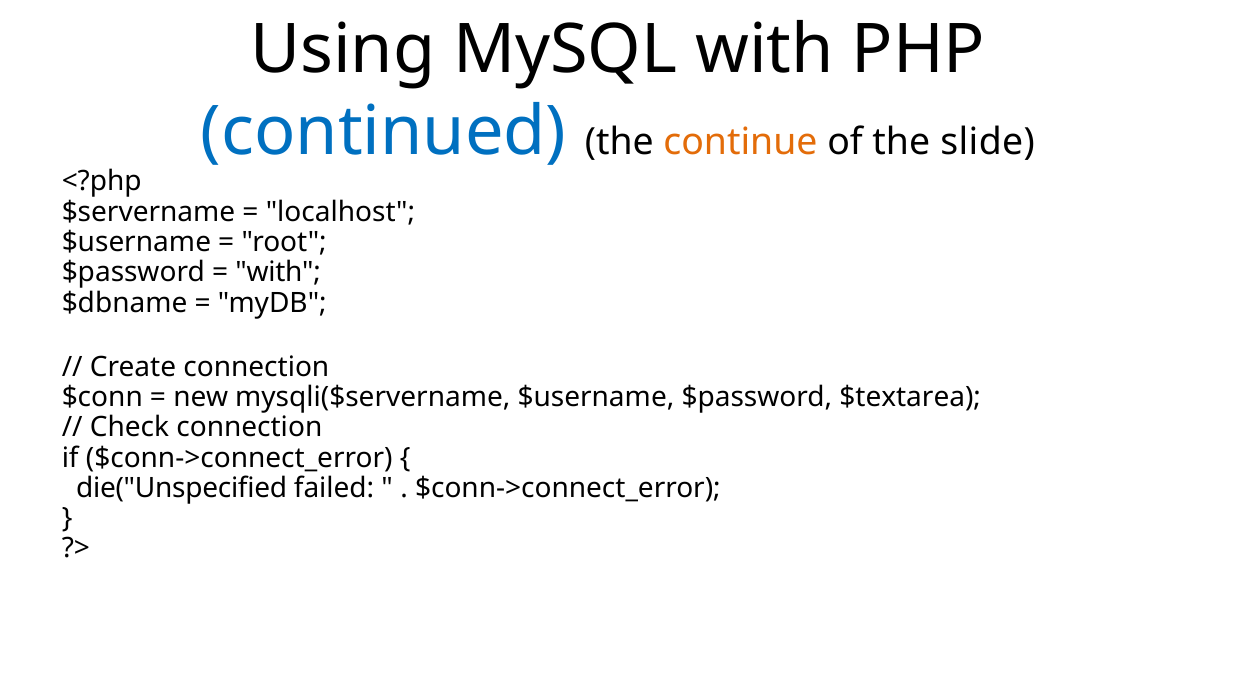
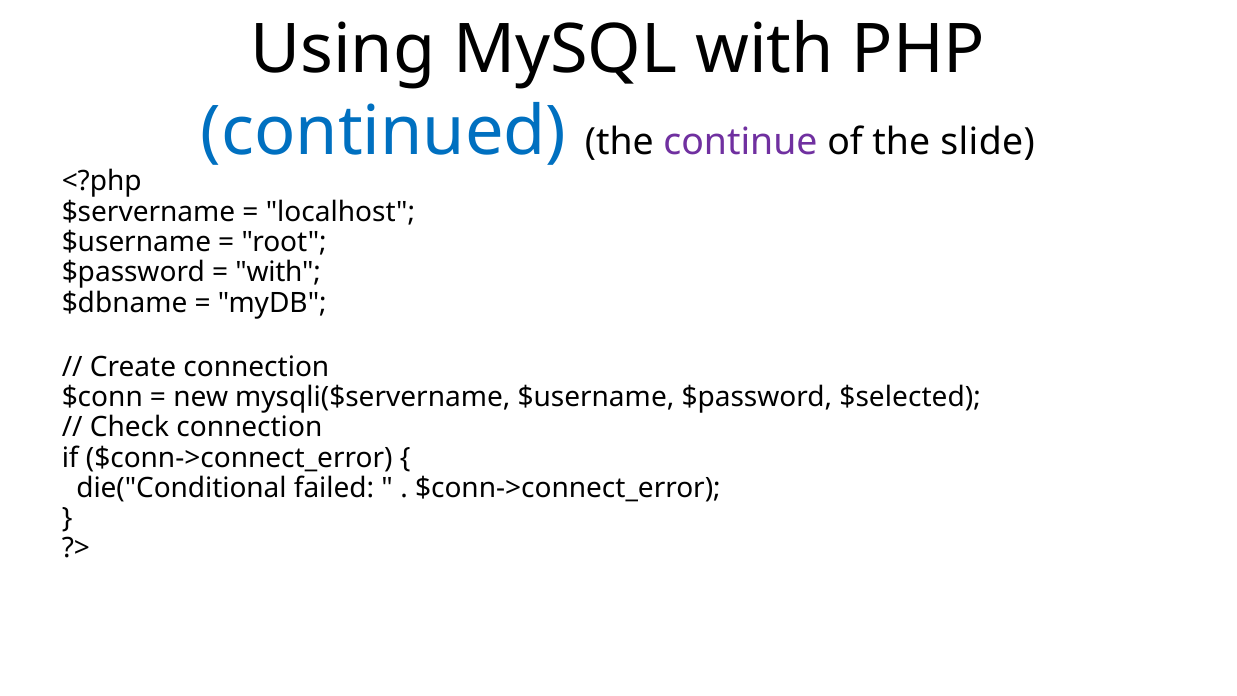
continue colour: orange -> purple
$textarea: $textarea -> $selected
die("Unspecified: die("Unspecified -> die("Conditional
